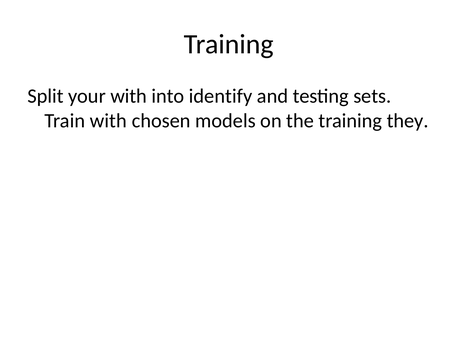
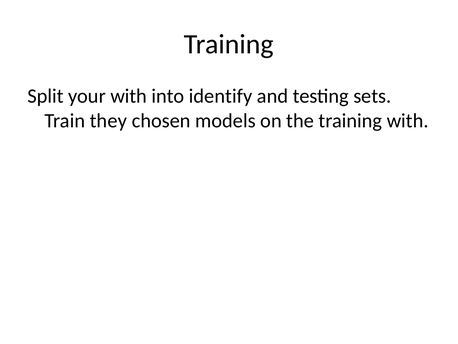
Train with: with -> they
training they: they -> with
